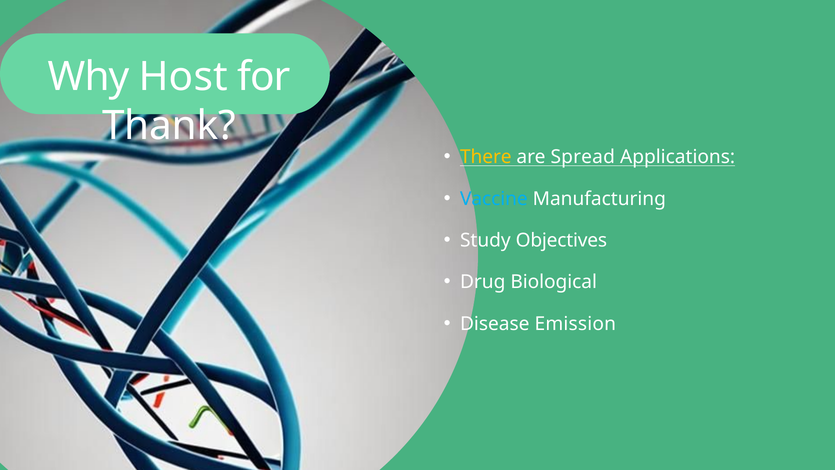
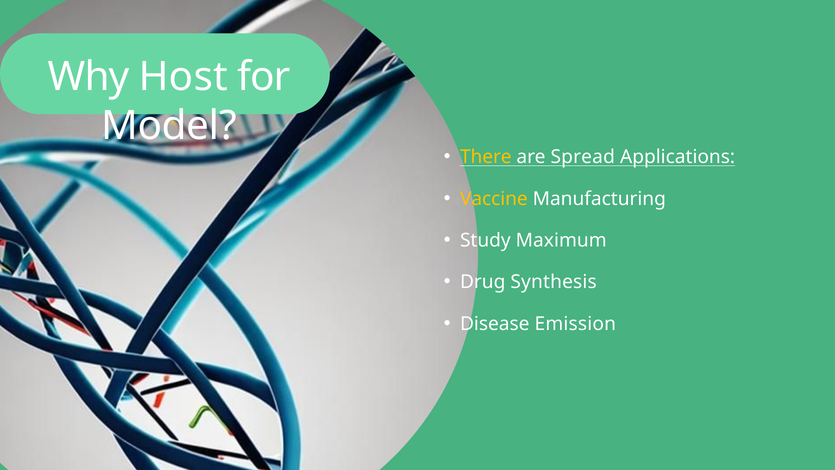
Thank: Thank -> Model
Vaccine colour: light blue -> yellow
Objectives: Objectives -> Maximum
Biological: Biological -> Synthesis
